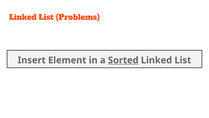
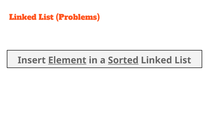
Element underline: none -> present
